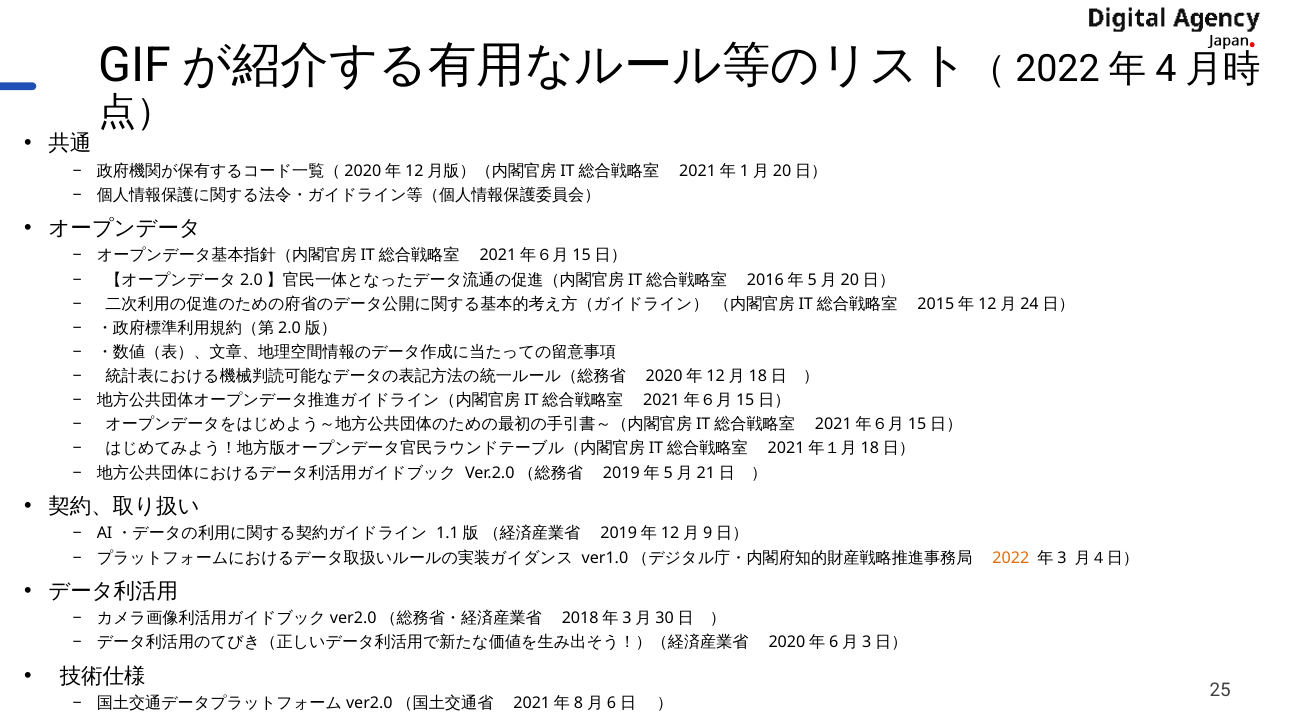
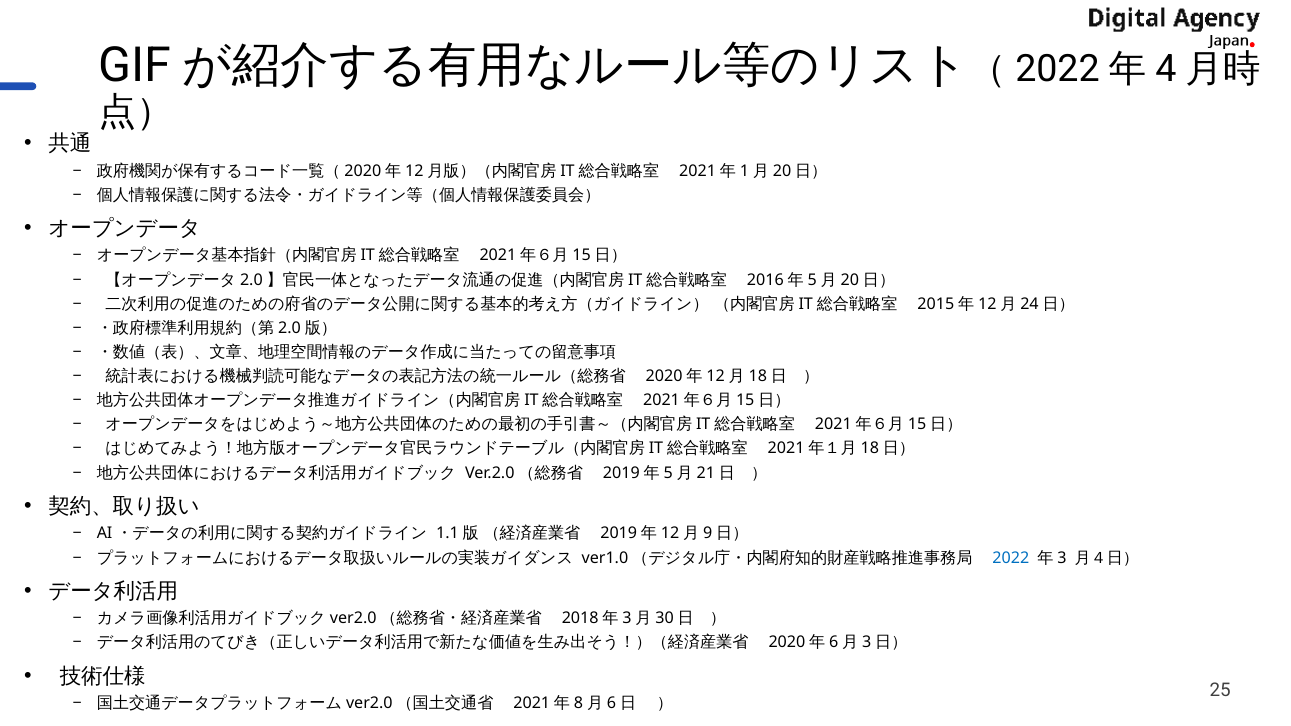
2022 colour: orange -> blue
